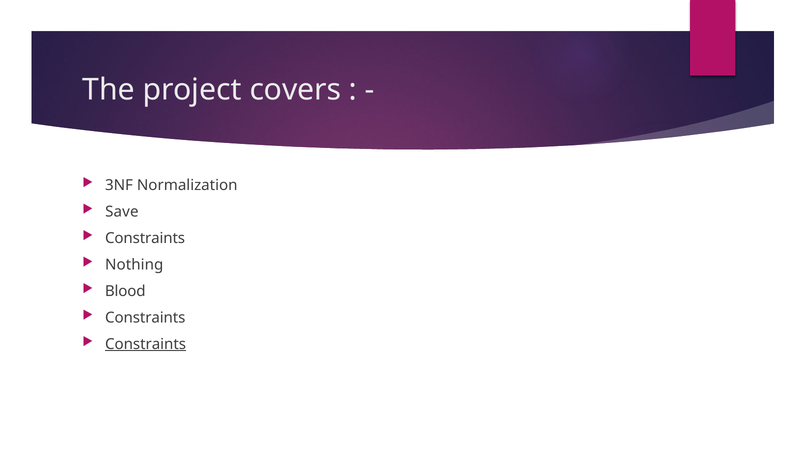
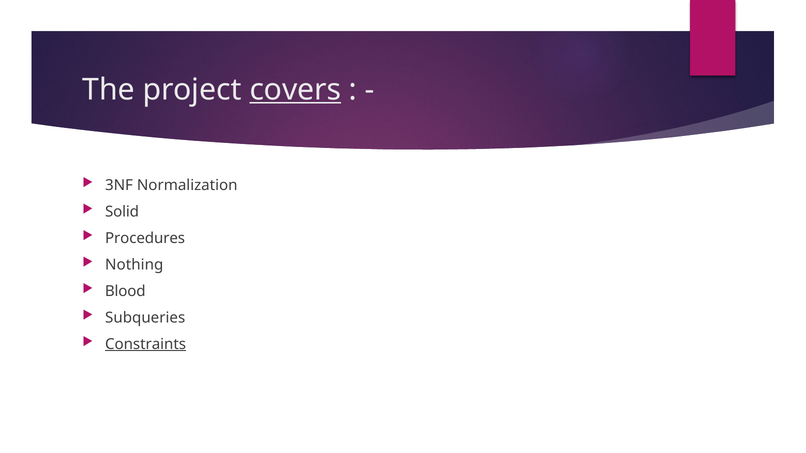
covers underline: none -> present
Save: Save -> Solid
Constraints at (145, 238): Constraints -> Procedures
Constraints at (145, 318): Constraints -> Subqueries
